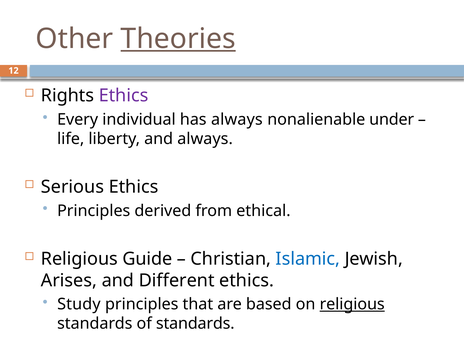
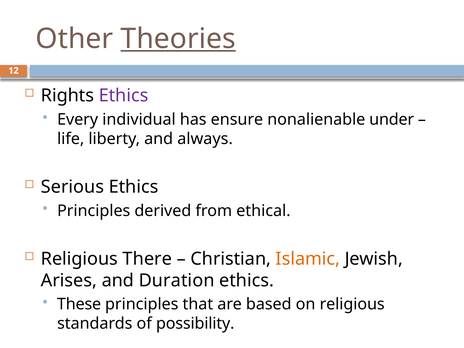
has always: always -> ensure
Guide: Guide -> There
Islamic colour: blue -> orange
Different: Different -> Duration
Study: Study -> These
religious at (352, 304) underline: present -> none
of standards: standards -> possibility
